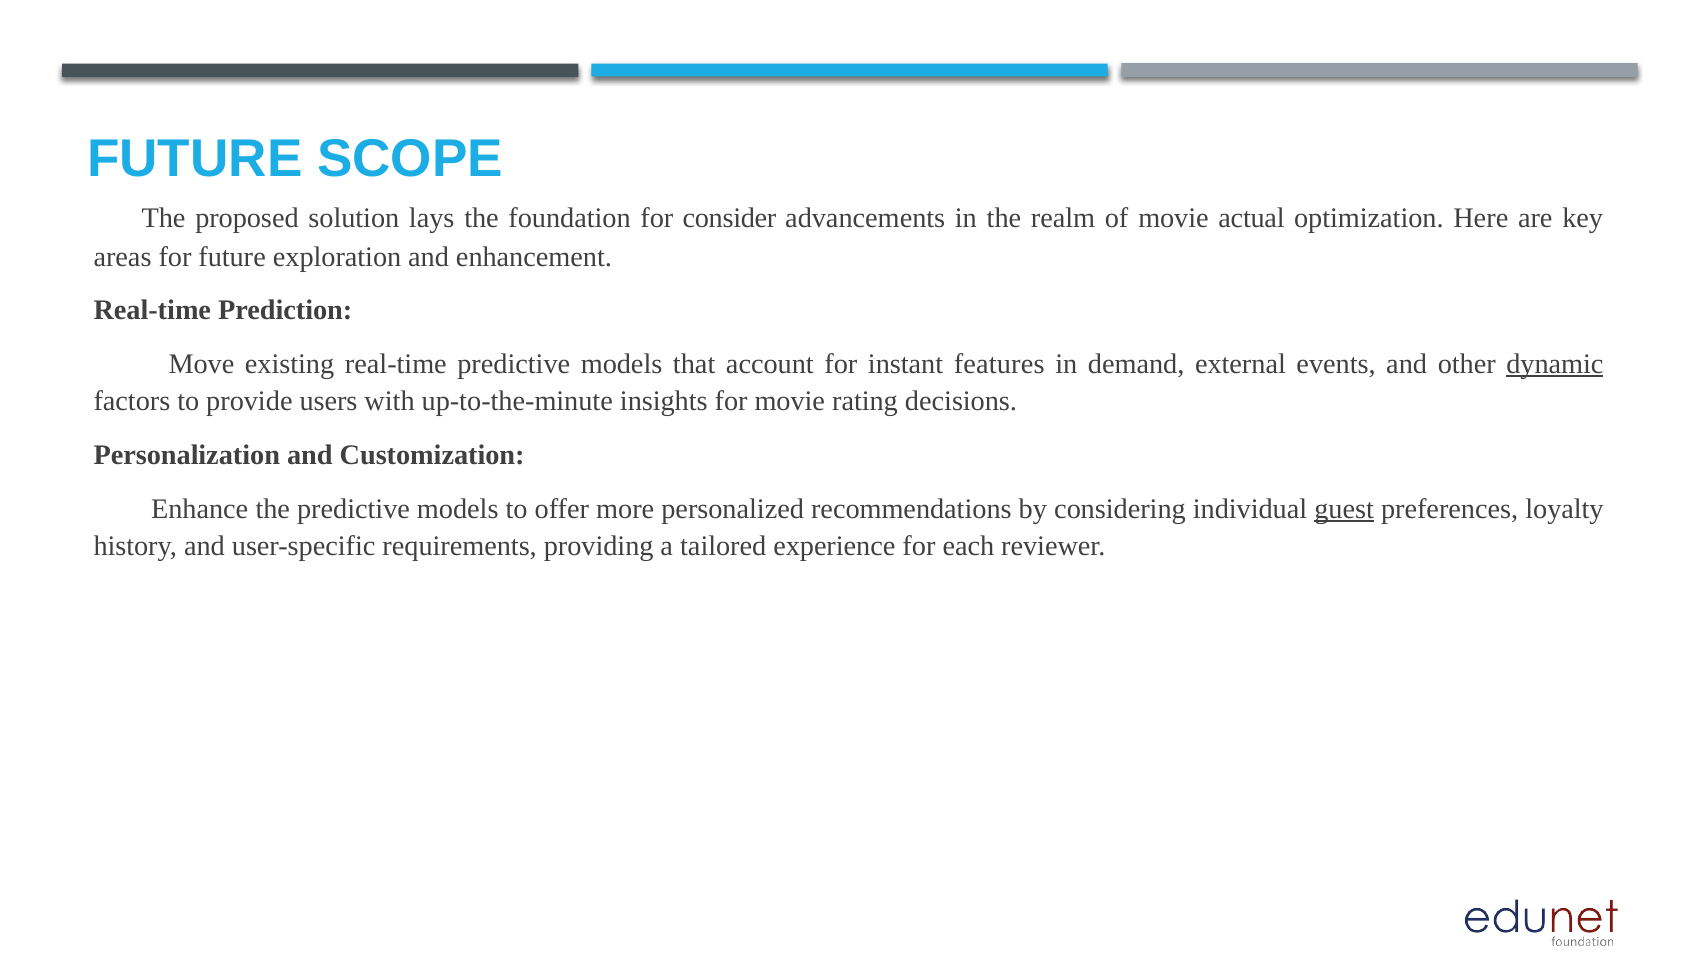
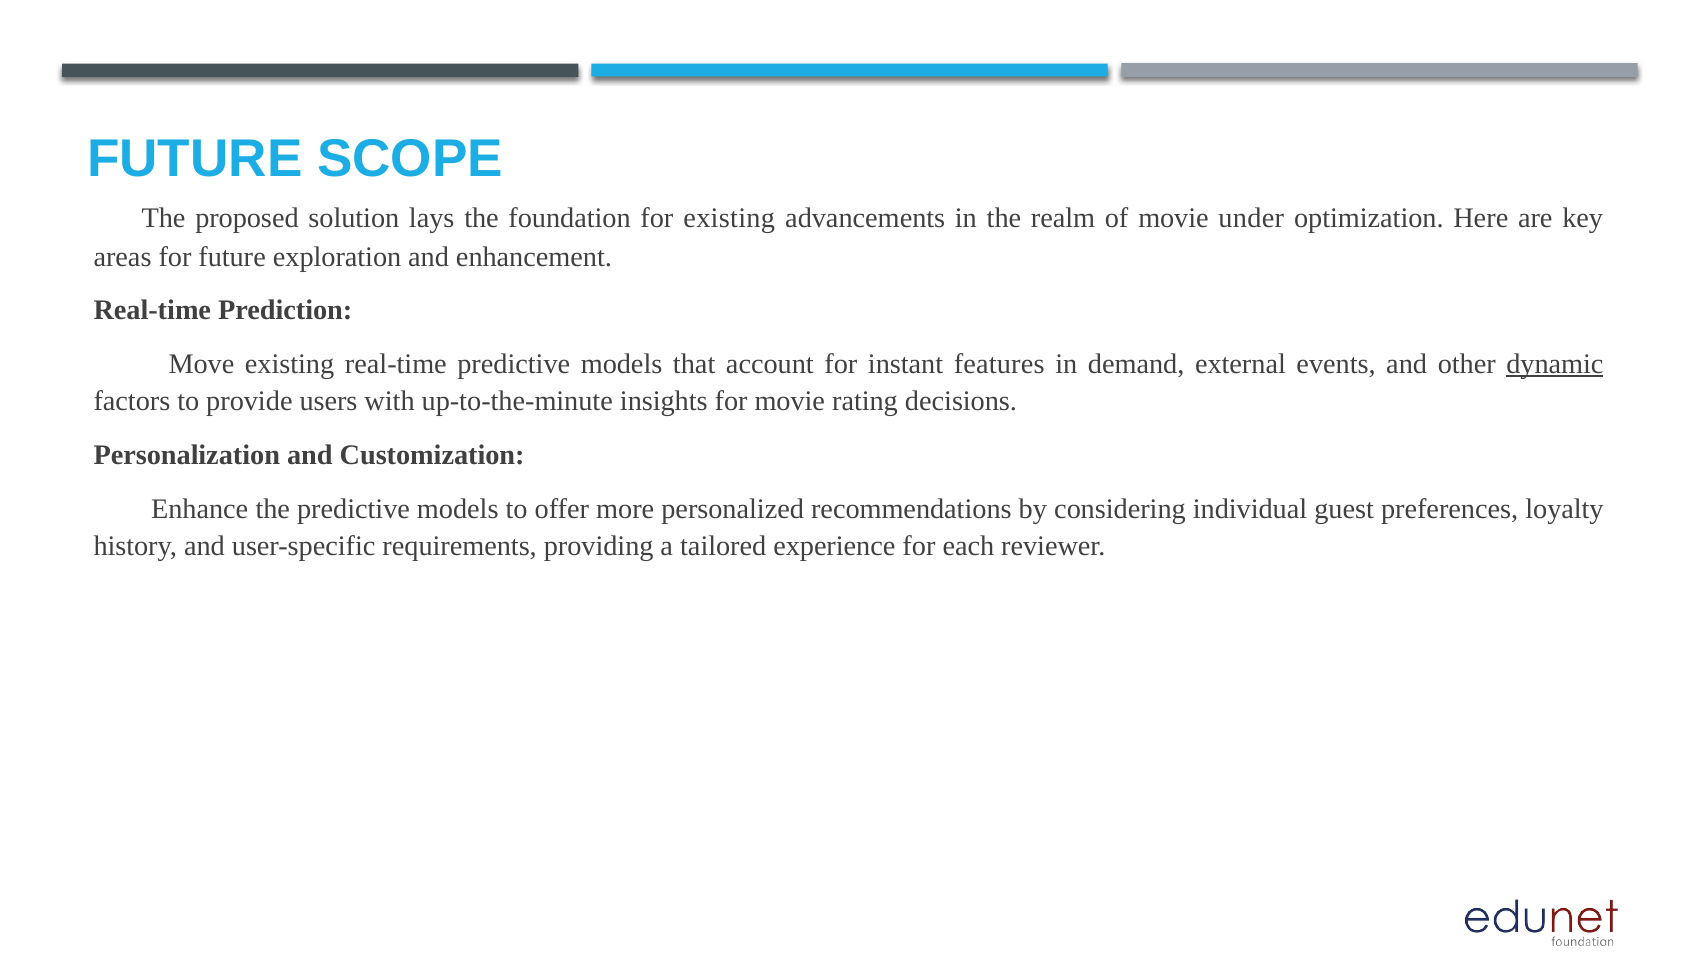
for consider: consider -> existing
actual: actual -> under
guest underline: present -> none
